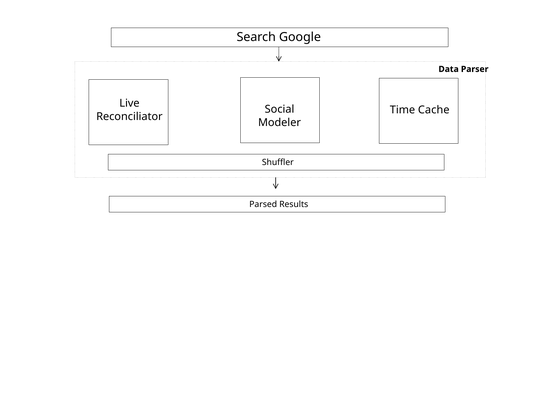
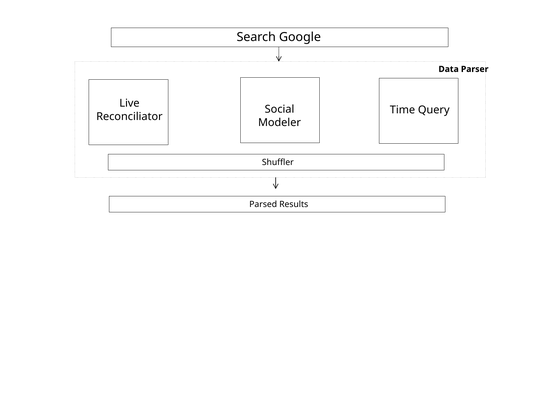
Cache: Cache -> Query
